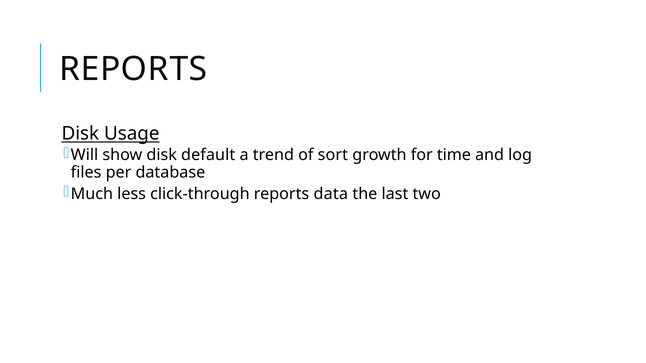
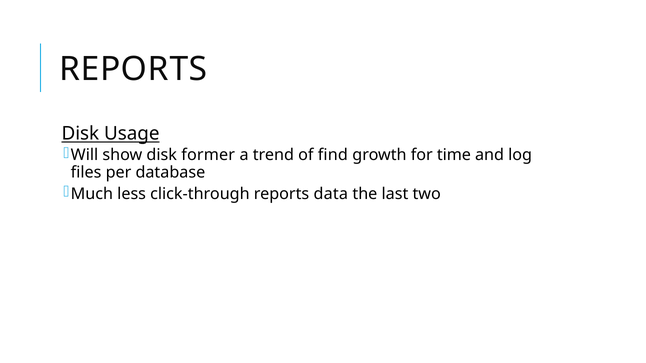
default: default -> former
sort: sort -> find
